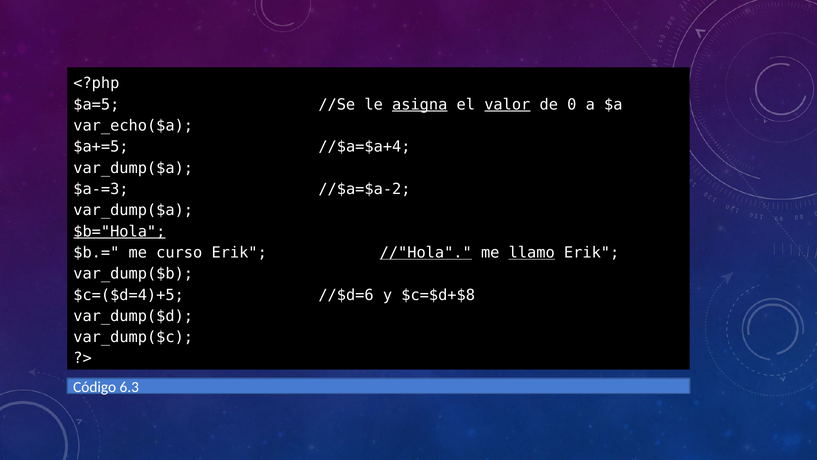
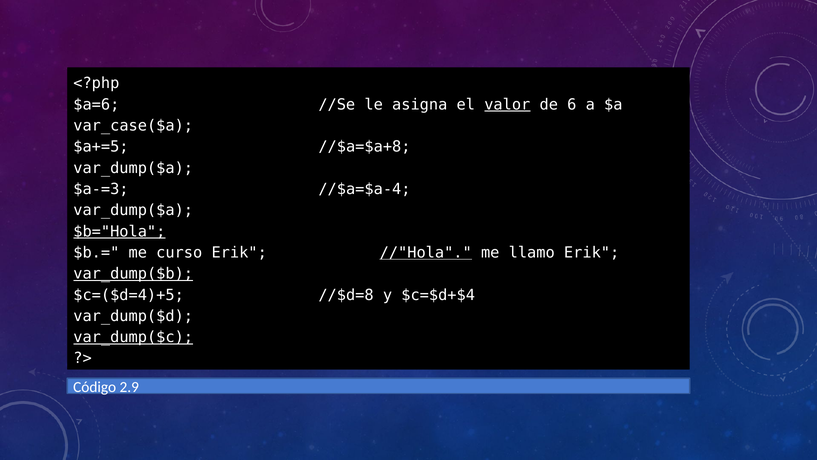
$a=5: $a=5 -> $a=6
asigna underline: present -> none
0: 0 -> 6
var_echo($a: var_echo($a -> var_case($a
//$a=$a+4: //$a=$a+4 -> //$a=$a+8
//$a=$a-2: //$a=$a-2 -> //$a=$a-4
llamo underline: present -> none
var_dump($b underline: none -> present
//$d=6: //$d=6 -> //$d=8
$c=$d+$8: $c=$d+$8 -> $c=$d+$4
var_dump($c underline: none -> present
6.3: 6.3 -> 2.9
